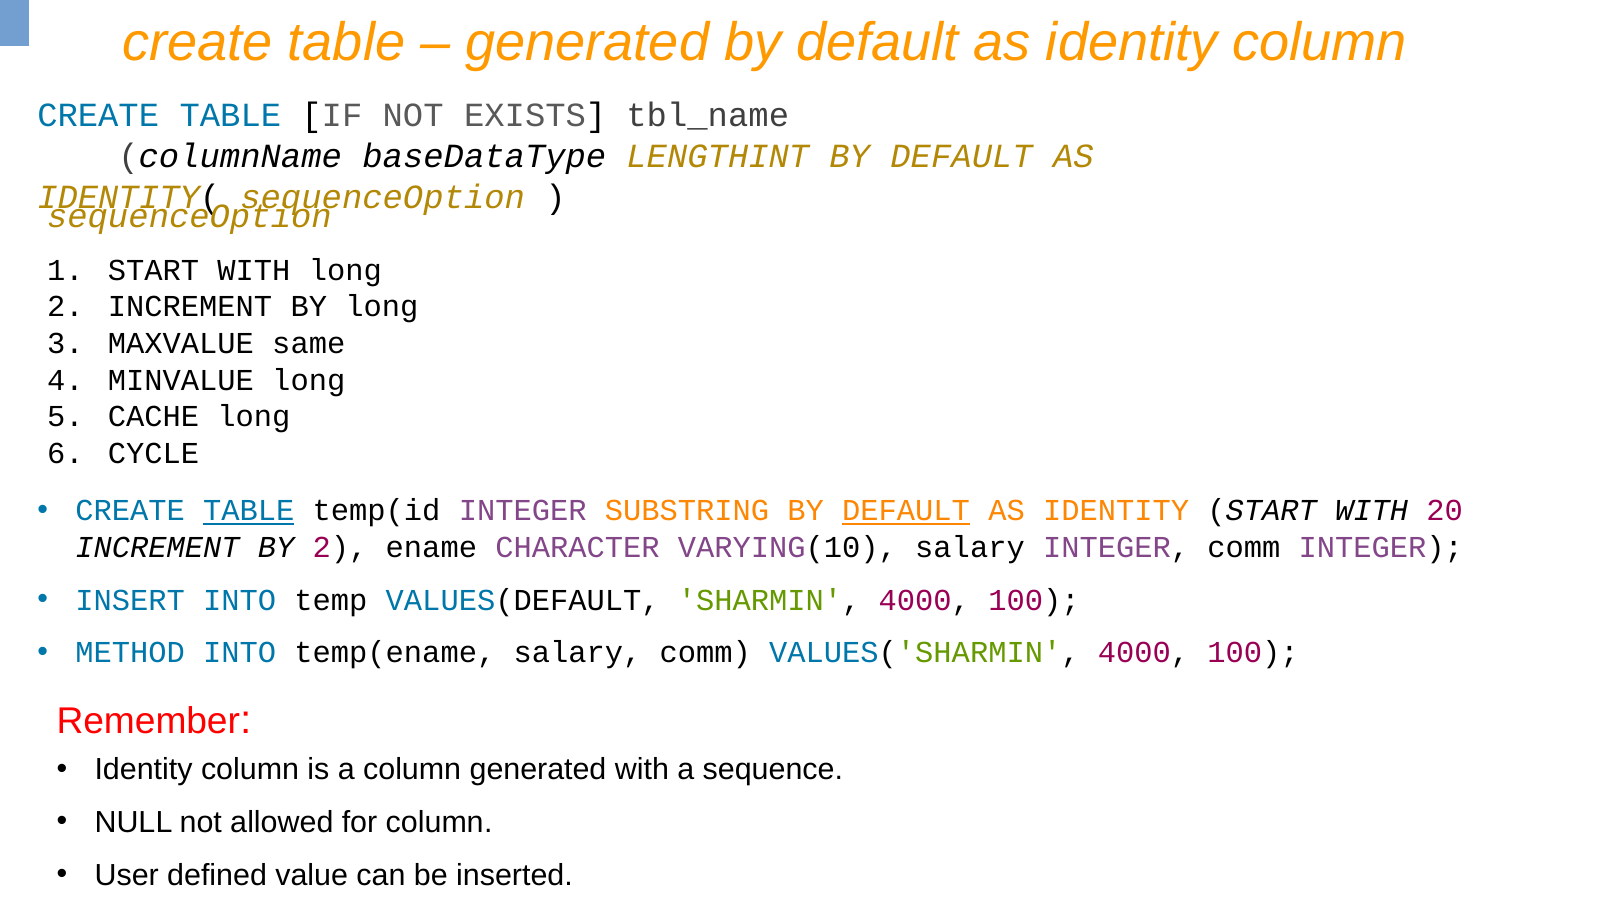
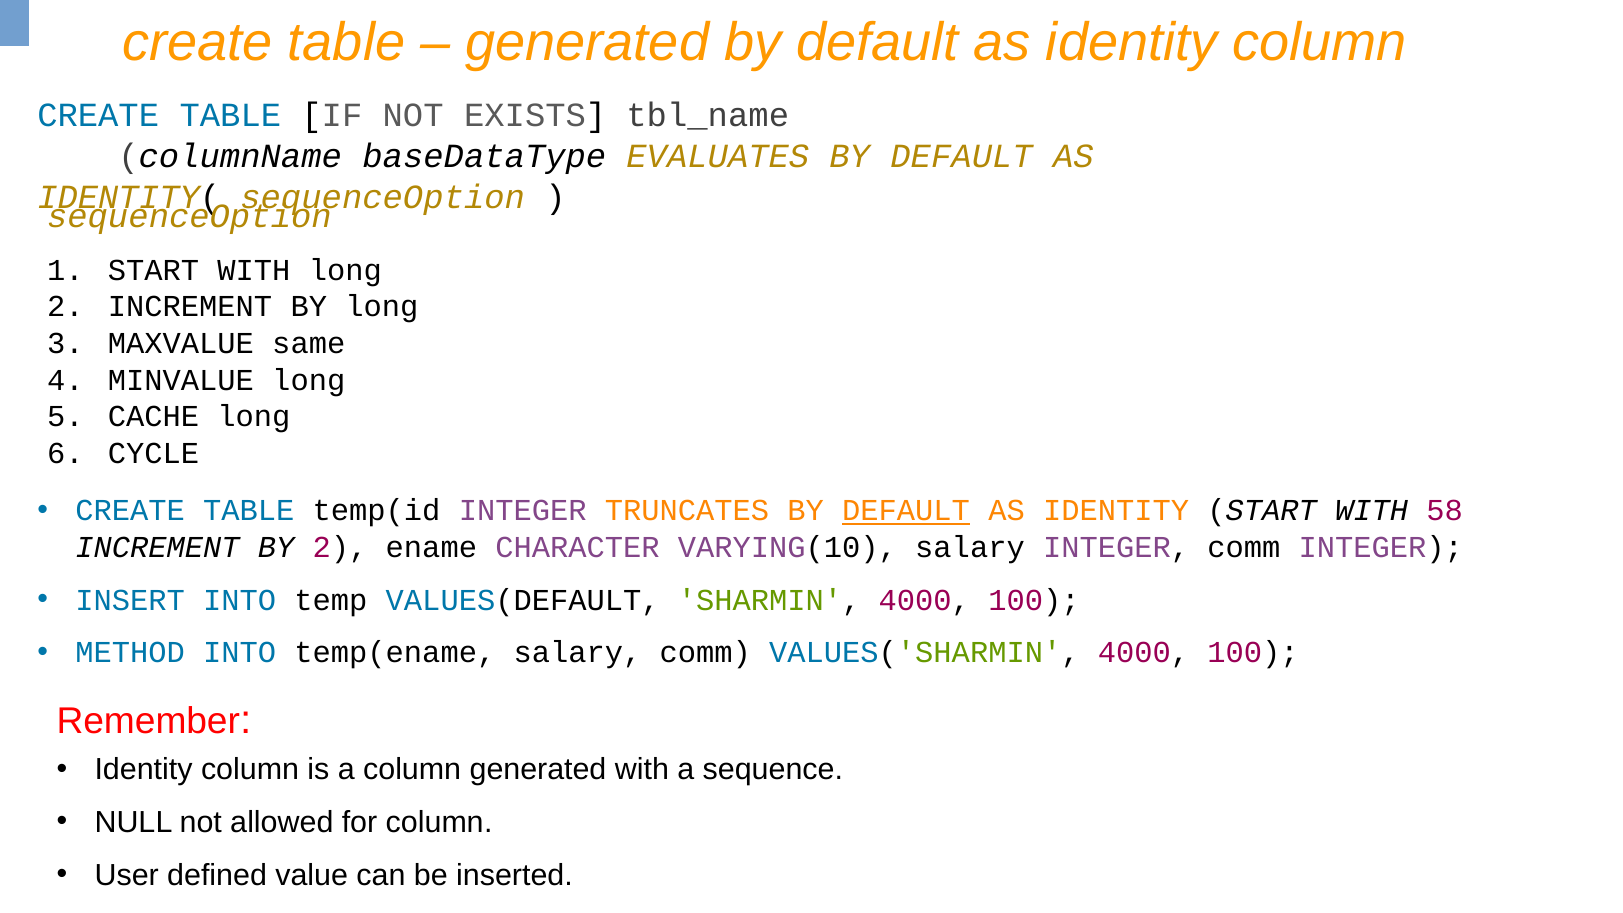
LENGTHINT: LENGTHINT -> EVALUATES
TABLE at (249, 511) underline: present -> none
SUBSTRING: SUBSTRING -> TRUNCATES
20: 20 -> 58
